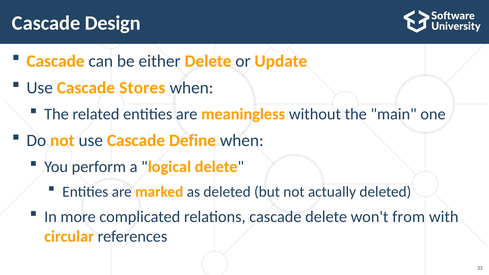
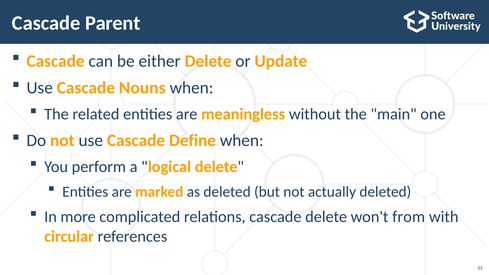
Design: Design -> Parent
Stores: Stores -> Nouns
